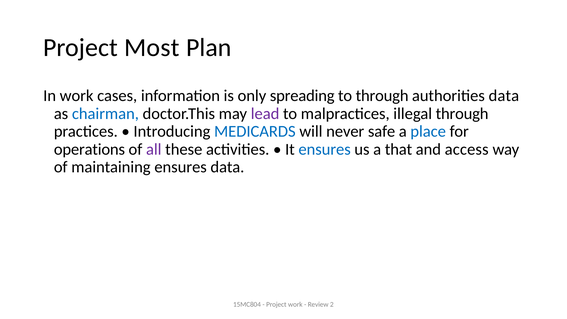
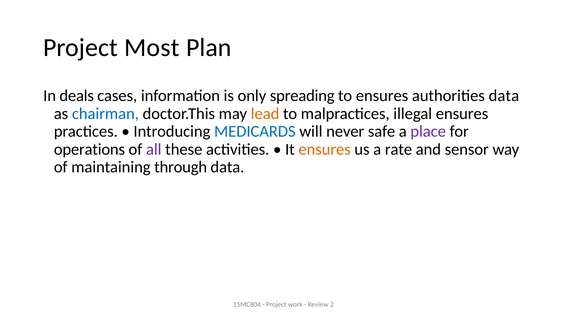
In work: work -> deals
to through: through -> ensures
lead colour: purple -> orange
illegal through: through -> ensures
place colour: blue -> purple
ensures at (325, 149) colour: blue -> orange
that: that -> rate
access: access -> sensor
maintaining ensures: ensures -> through
